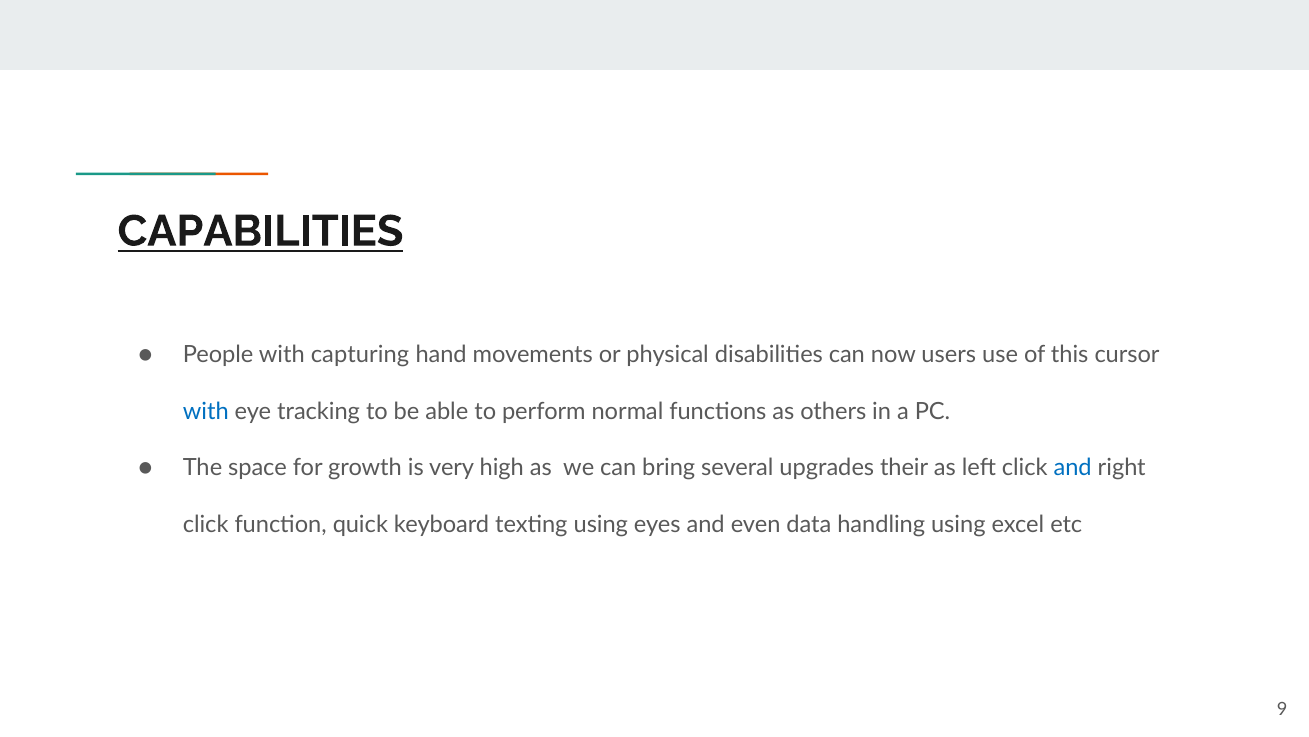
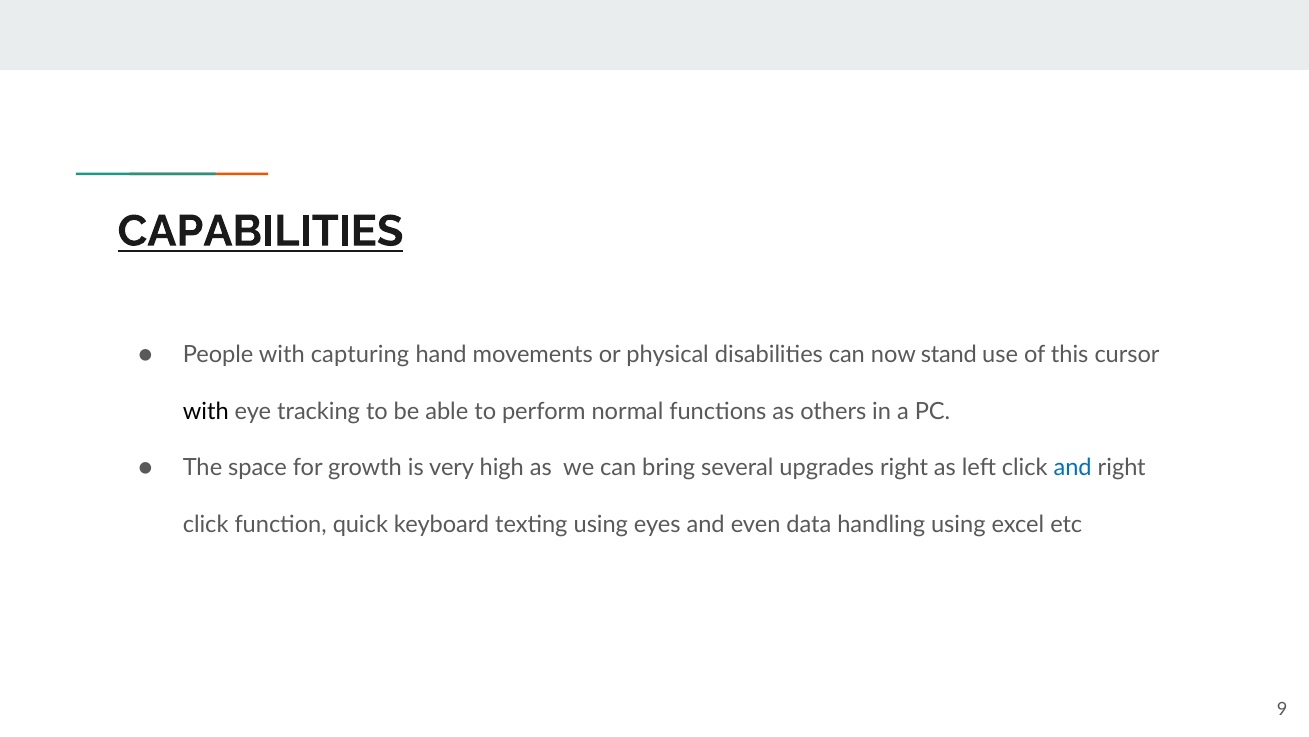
users: users -> stand
with at (206, 411) colour: blue -> black
upgrades their: their -> right
